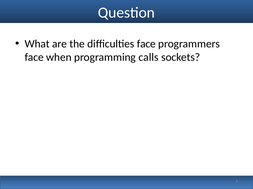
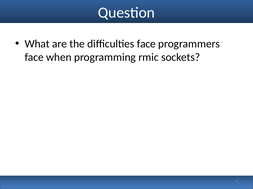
calls: calls -> rmic
